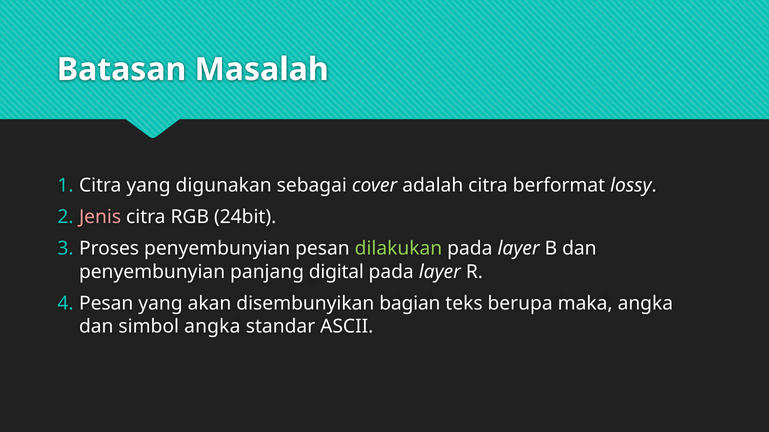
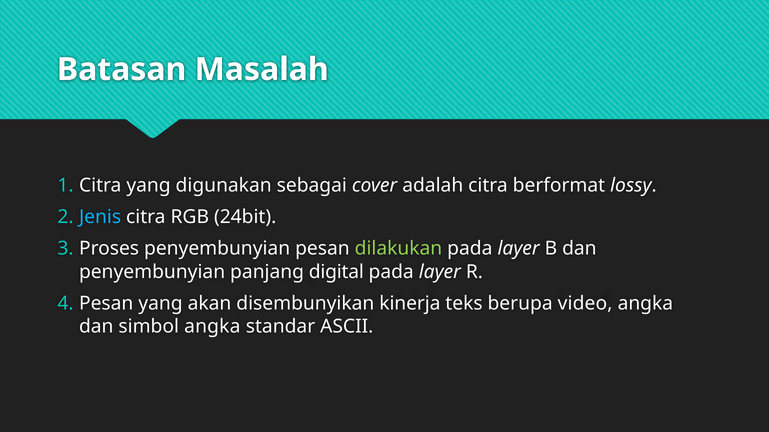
Jenis colour: pink -> light blue
bagian: bagian -> kinerja
maka: maka -> video
